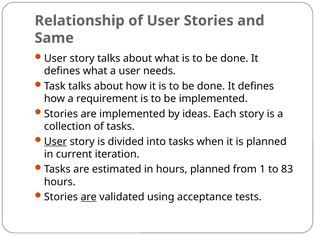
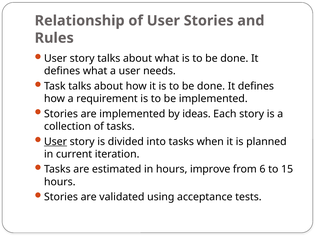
Same: Same -> Rules
hours planned: planned -> improve
1: 1 -> 6
83: 83 -> 15
are at (89, 197) underline: present -> none
